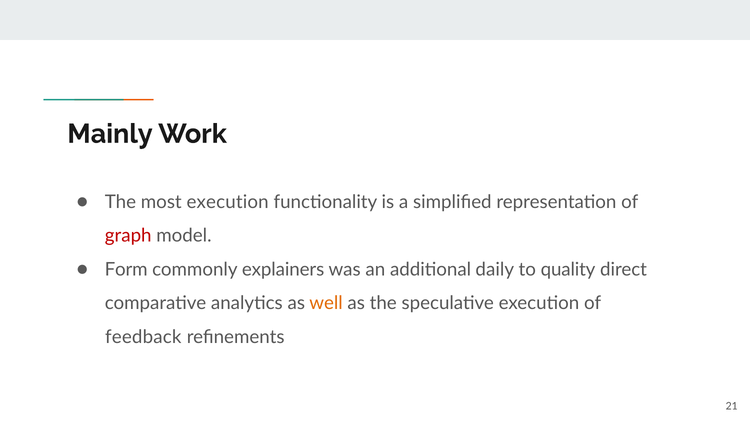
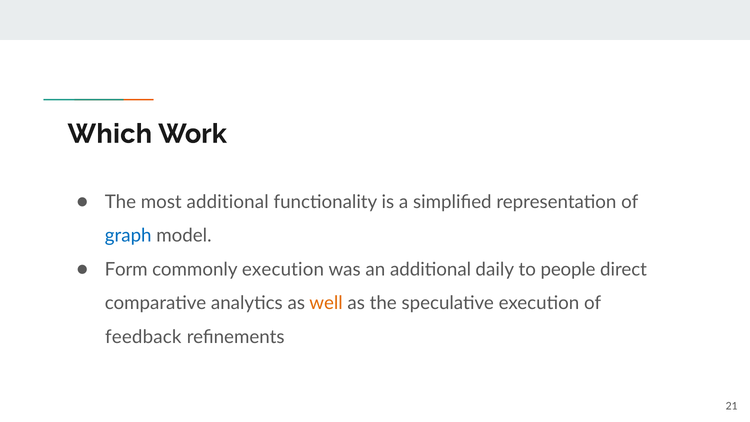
Mainly: Mainly -> Which
most execution: execution -> additional
graph colour: red -> blue
commonly explainers: explainers -> execution
quality: quality -> people
